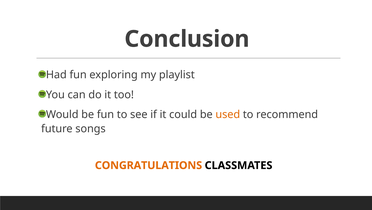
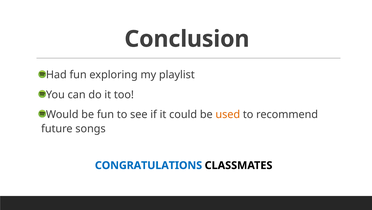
CONGRATULATIONS colour: orange -> blue
